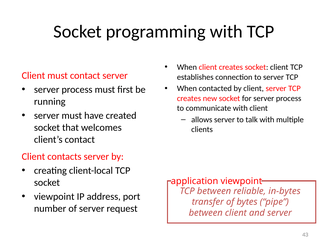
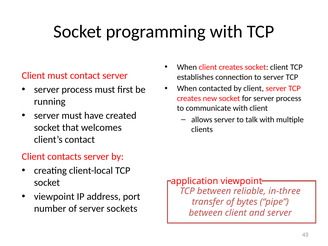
in-bytes: in-bytes -> in-three
request: request -> sockets
